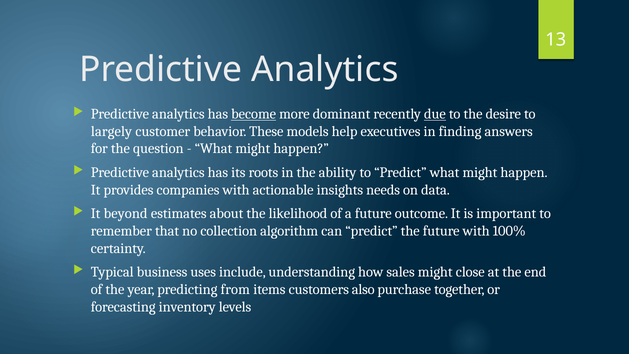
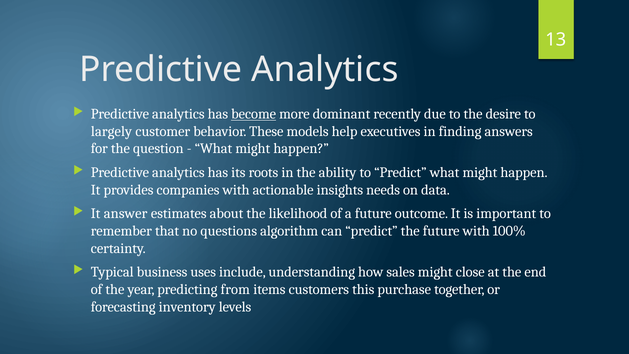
due underline: present -> none
beyond: beyond -> answer
collection: collection -> questions
also: also -> this
